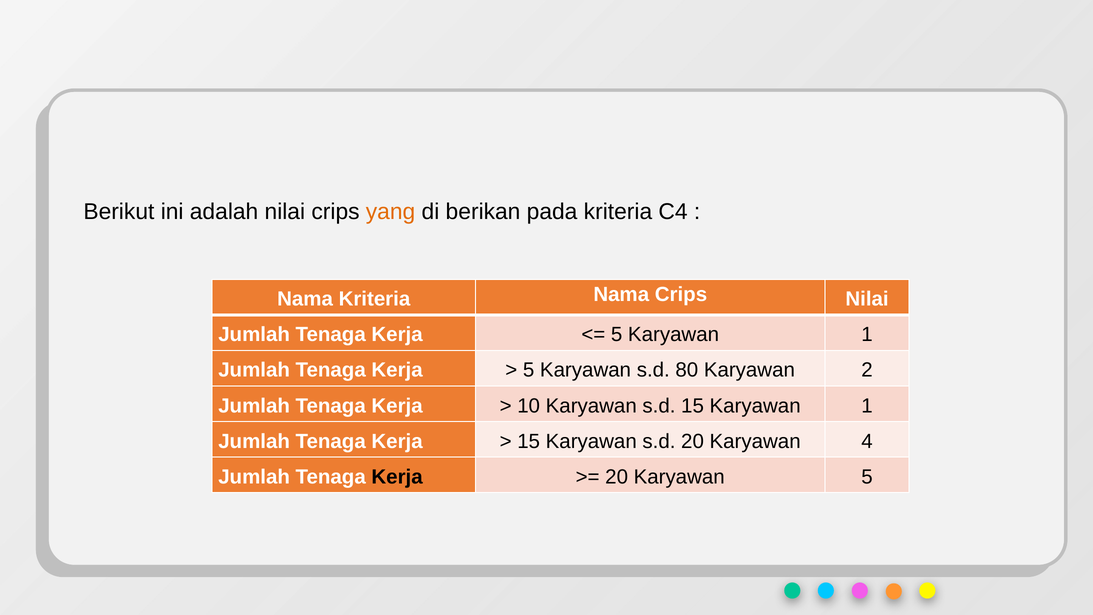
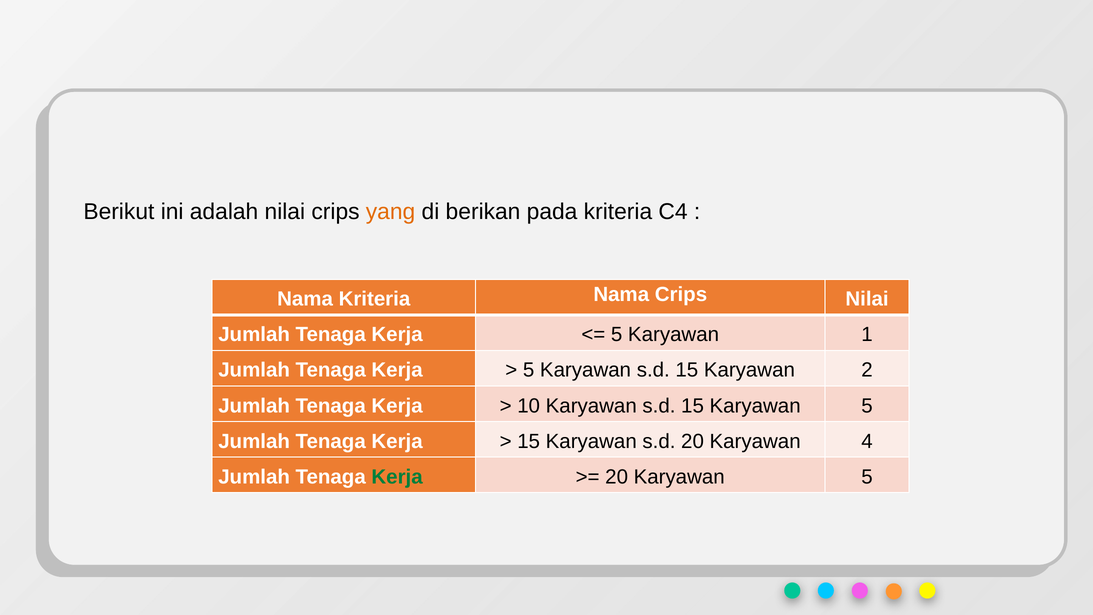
5 Karyawan s.d 80: 80 -> 15
15 Karyawan 1: 1 -> 5
Kerja at (397, 477) colour: black -> green
